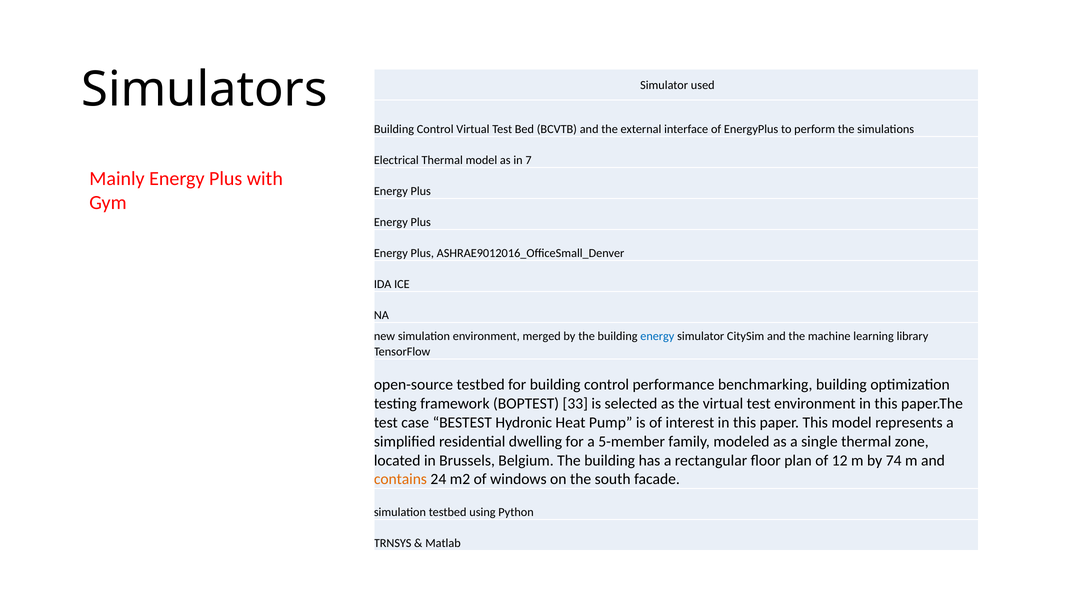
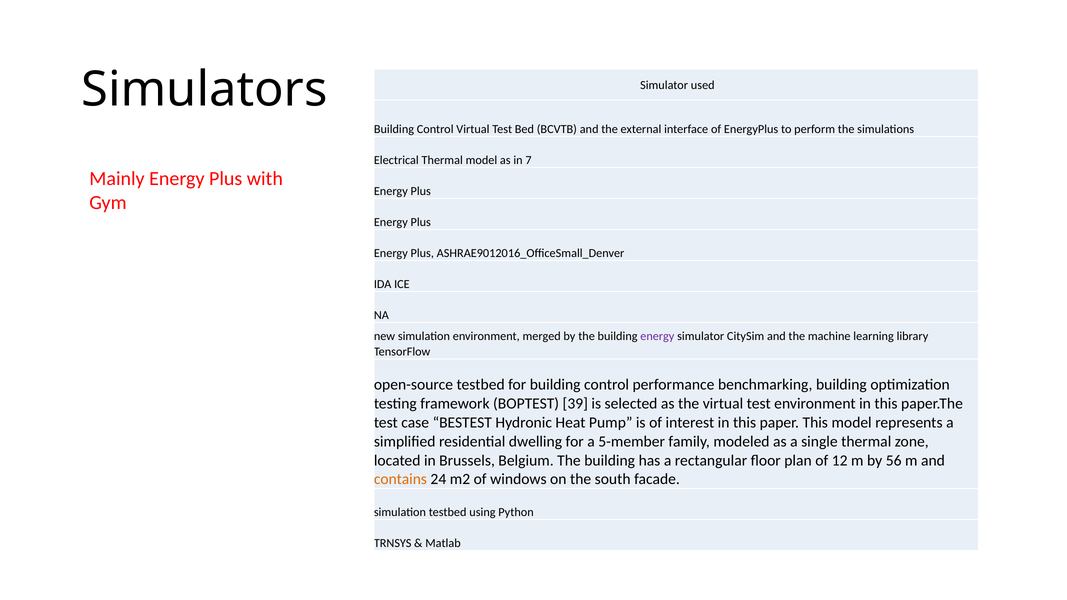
energy at (657, 337) colour: blue -> purple
33: 33 -> 39
74: 74 -> 56
